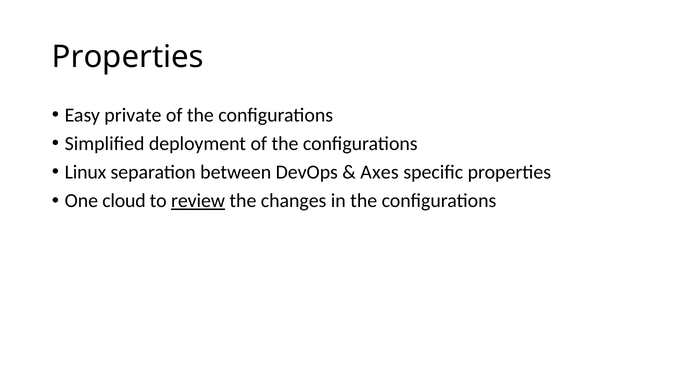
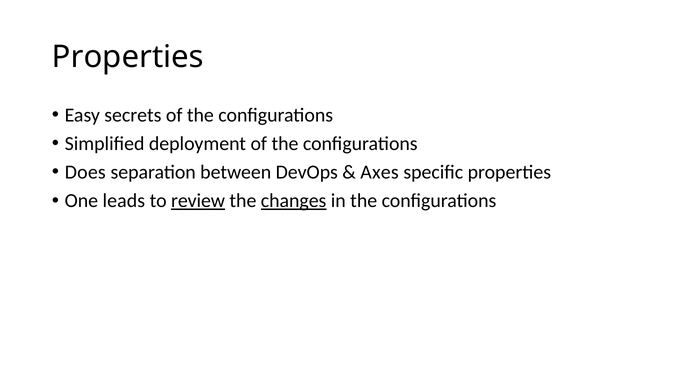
private: private -> secrets
Linux: Linux -> Does
cloud: cloud -> leads
changes underline: none -> present
